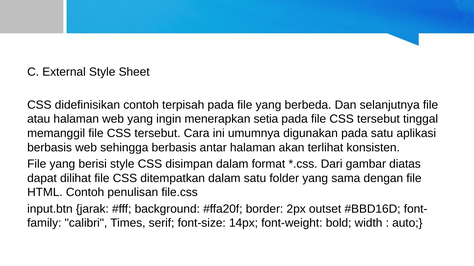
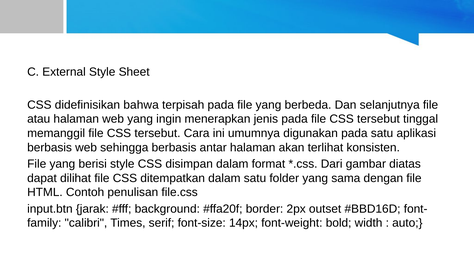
didefinisikan contoh: contoh -> bahwa
setia: setia -> jenis
